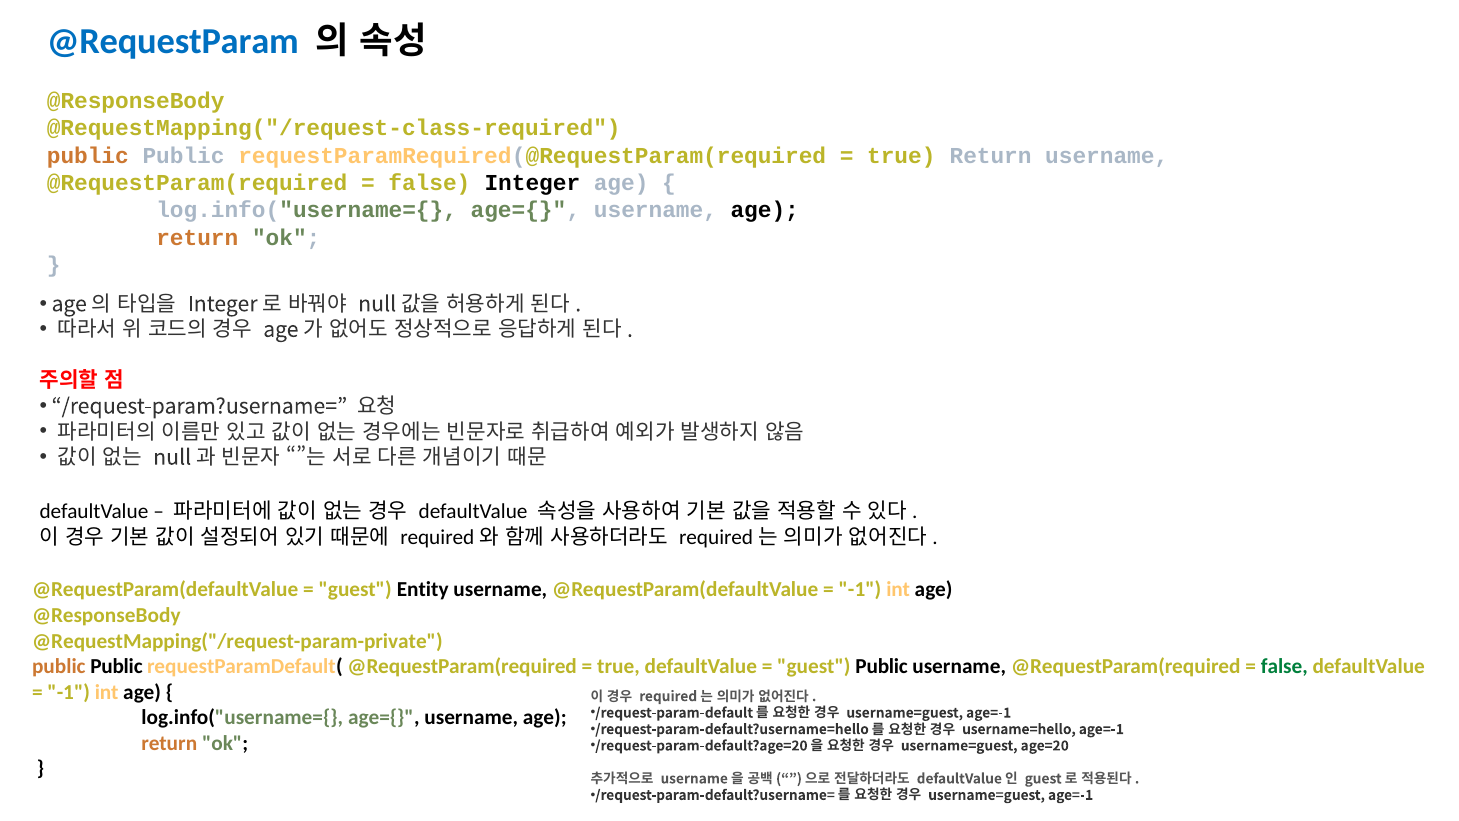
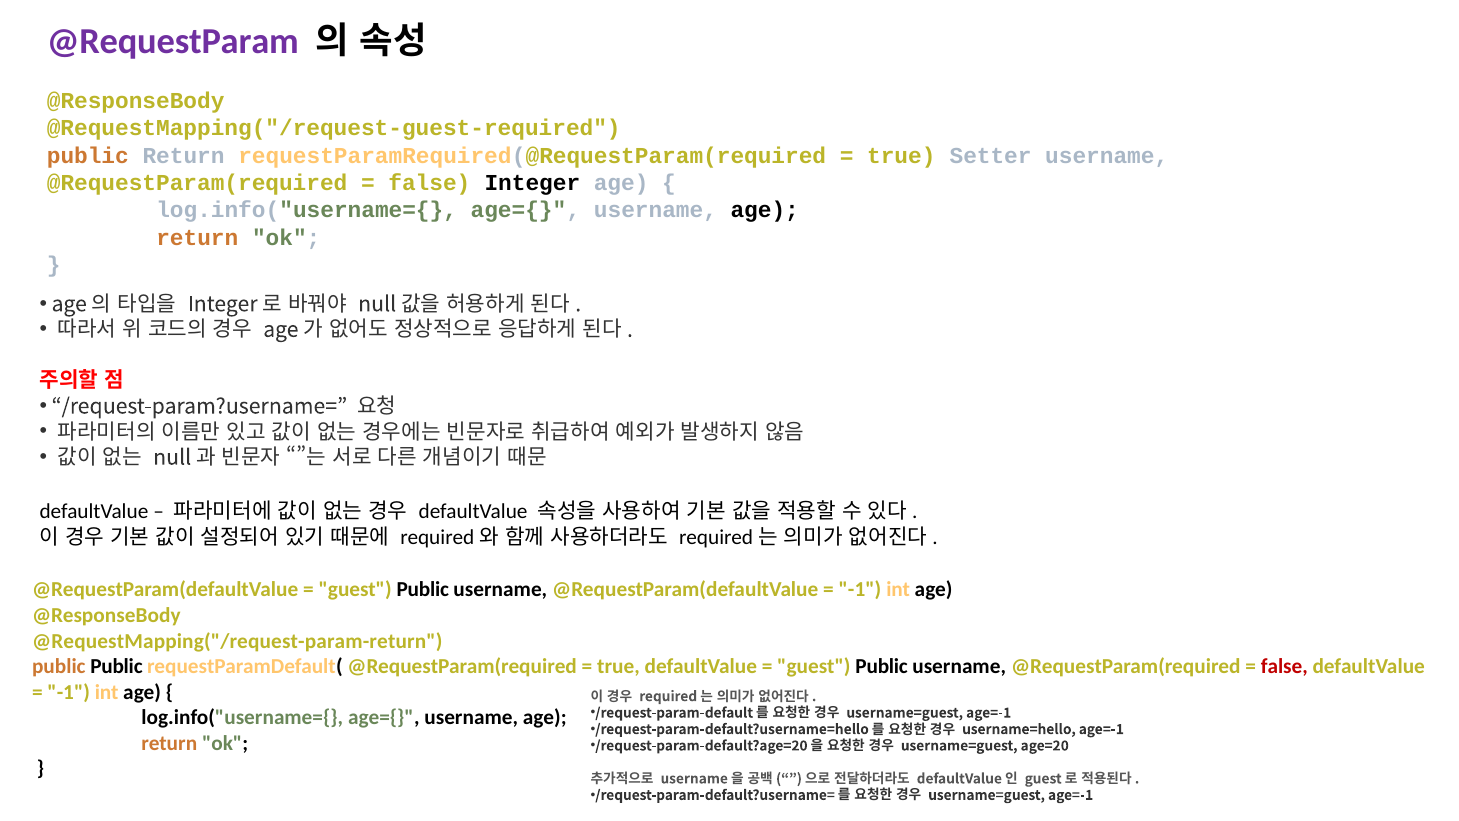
@RequestParam colour: blue -> purple
@RequestMapping("/request-class-required: @RequestMapping("/request-class-required -> @RequestMapping("/request-guest-required
Public at (184, 155): Public -> Return
true Return: Return -> Setter
Entity at (423, 590): Entity -> Public
@RequestMapping("/request-param-private: @RequestMapping("/request-param-private -> @RequestMapping("/request-param-return
false at (1284, 666) colour: green -> red
